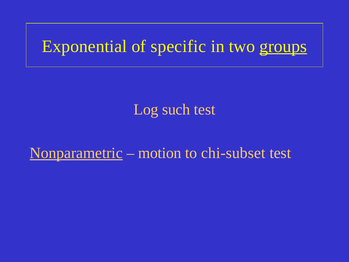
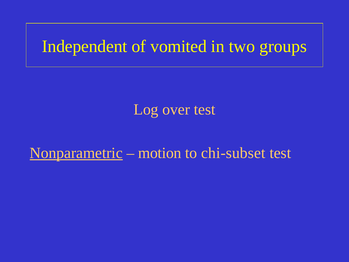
Exponential: Exponential -> Independent
specific: specific -> vomited
groups underline: present -> none
such: such -> over
